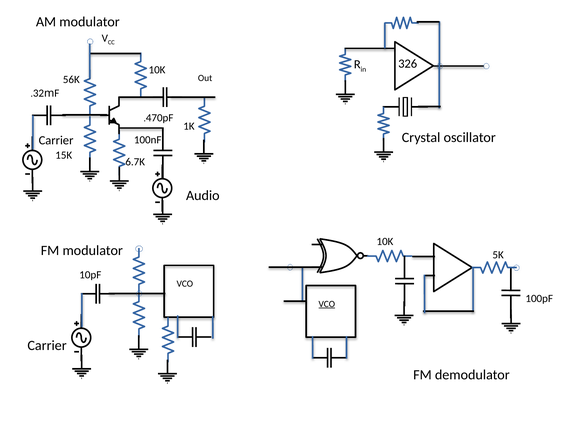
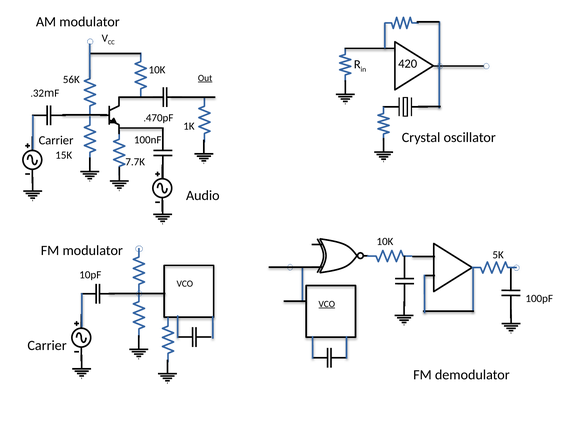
326: 326 -> 420
Out underline: none -> present
6.7K: 6.7K -> 7.7K
